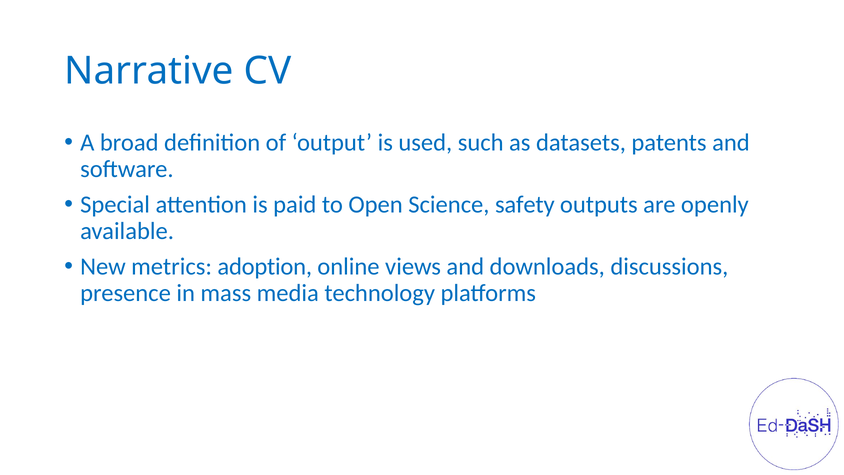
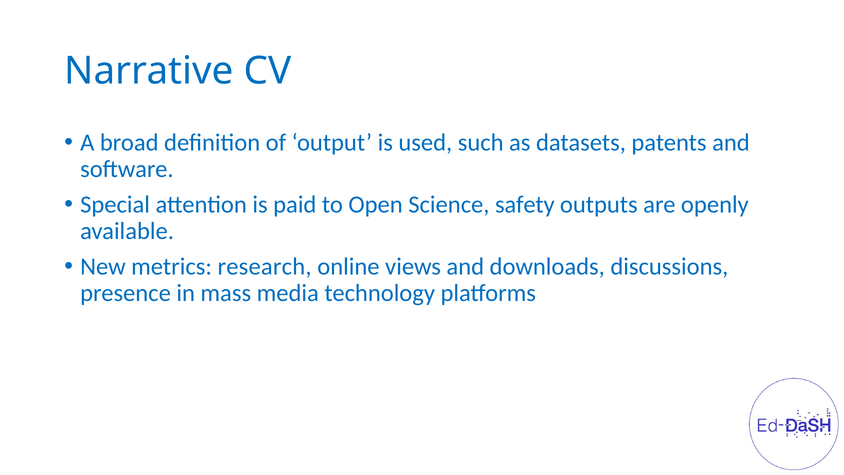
adoption: adoption -> research
